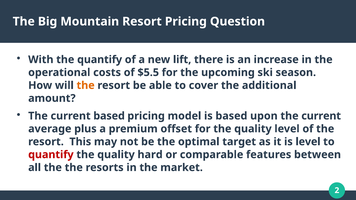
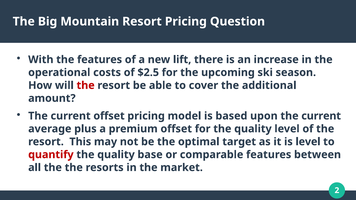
the quantify: quantify -> features
$5.5: $5.5 -> $2.5
the at (86, 85) colour: orange -> red
current based: based -> offset
hard: hard -> base
